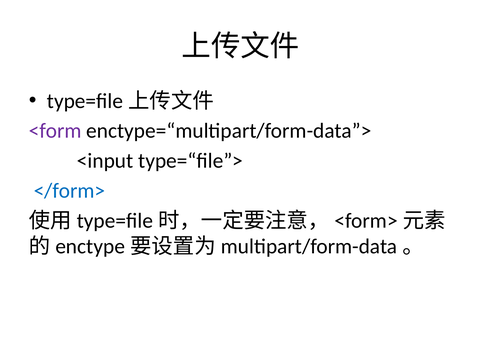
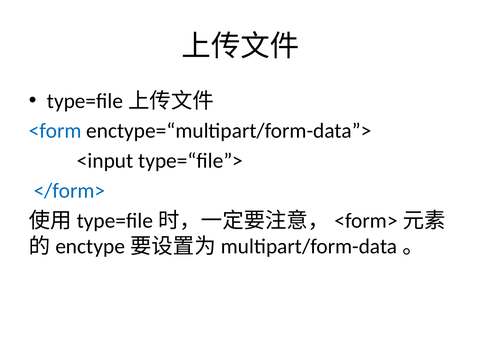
<form colour: purple -> blue
